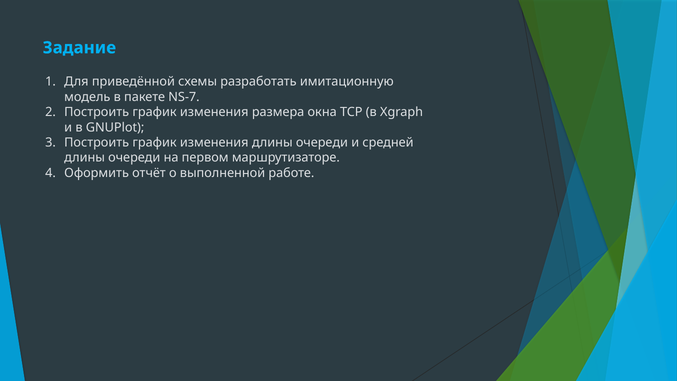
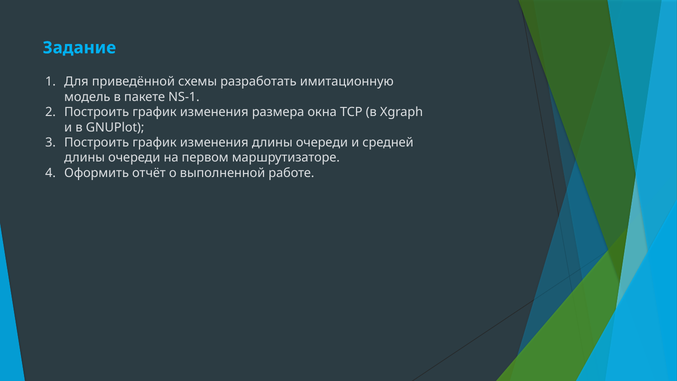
NS-7: NS-7 -> NS-1
